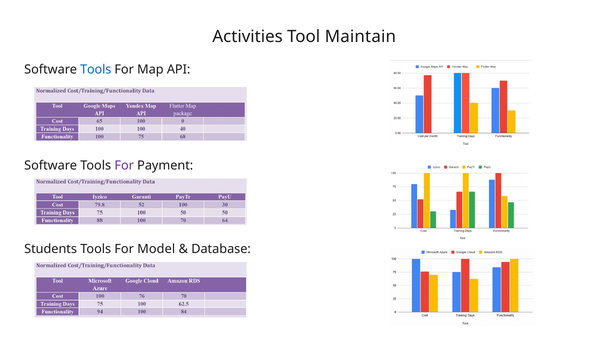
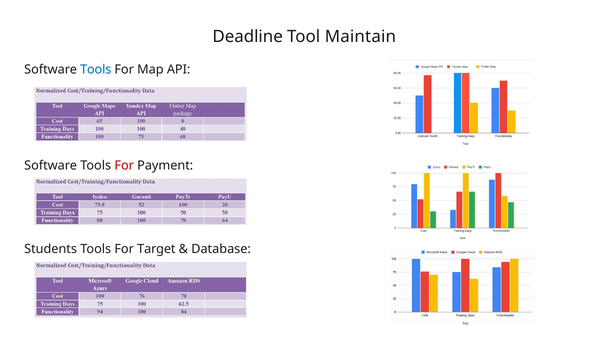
Activities: Activities -> Deadline
For at (124, 165) colour: purple -> red
Model: Model -> Target
